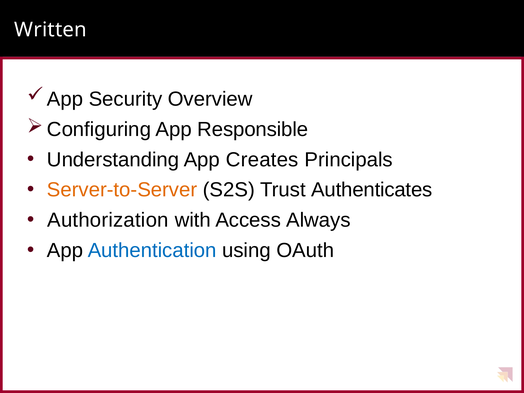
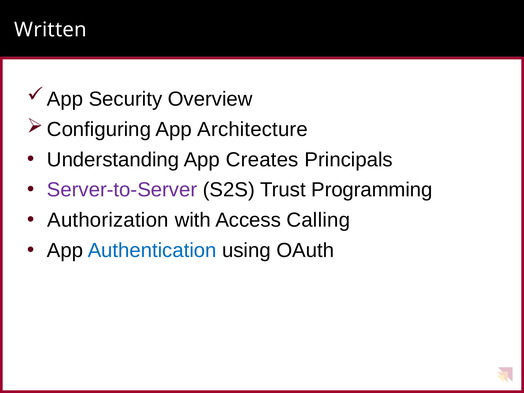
Responsible: Responsible -> Architecture
Server-to-Server colour: orange -> purple
Authenticates: Authenticates -> Programming
Always: Always -> Calling
